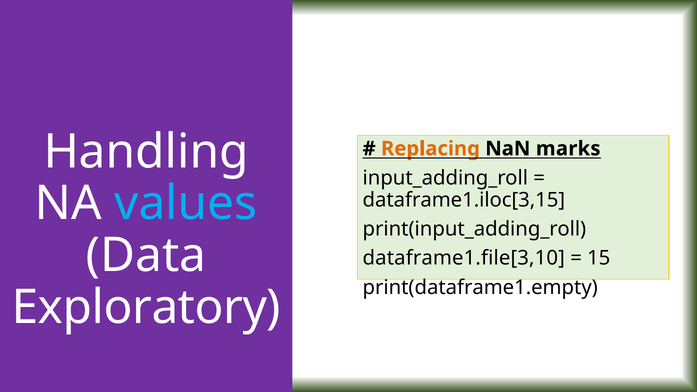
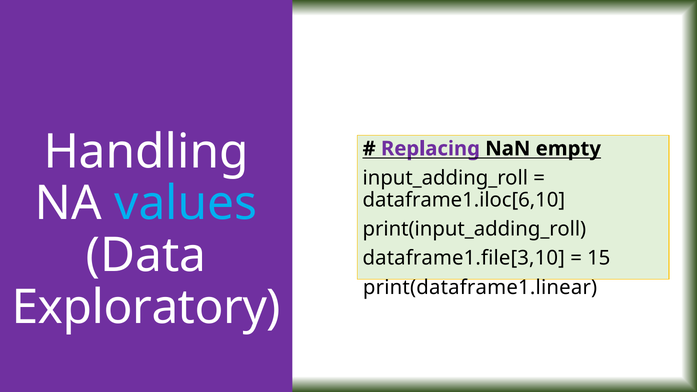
Replacing colour: orange -> purple
marks: marks -> empty
dataframe1.iloc[3,15: dataframe1.iloc[3,15 -> dataframe1.iloc[6,10
print(dataframe1.empty: print(dataframe1.empty -> print(dataframe1.linear
